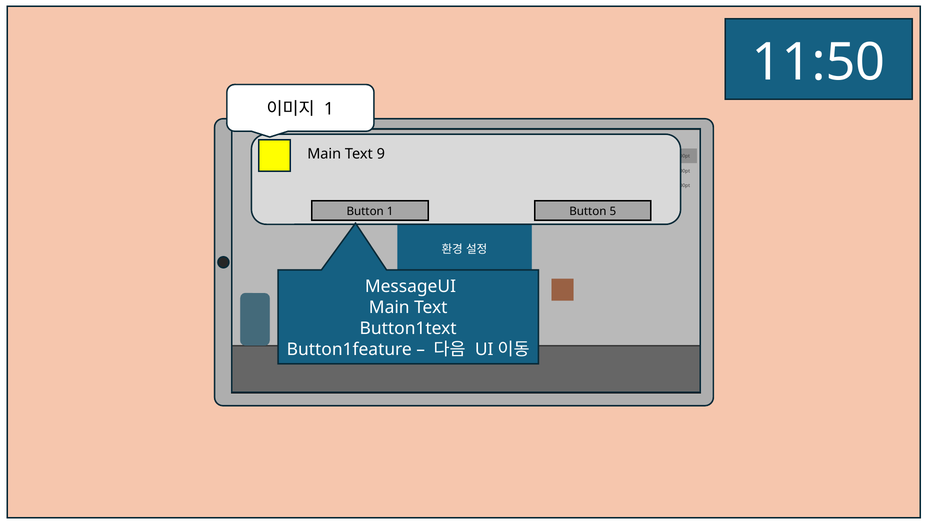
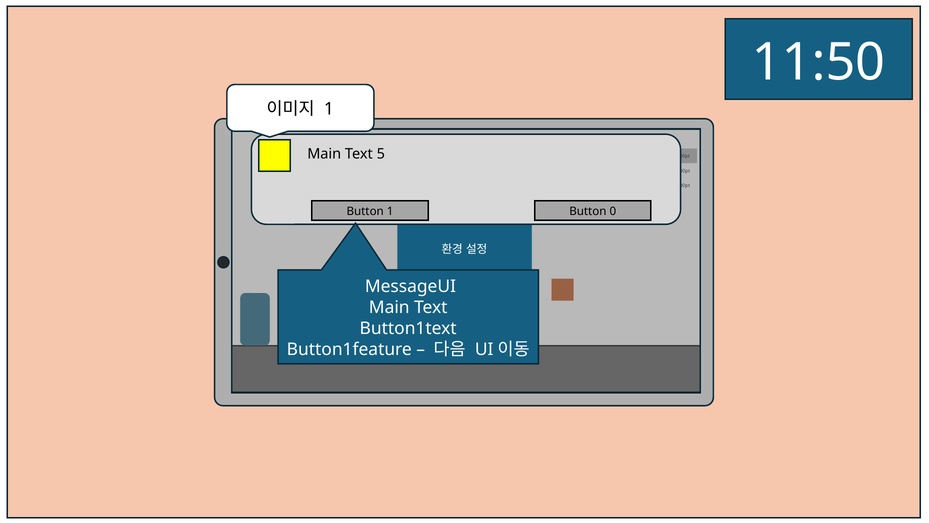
9: 9 -> 5
5: 5 -> 0
